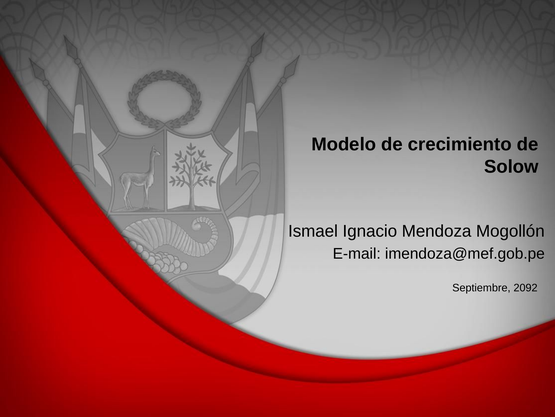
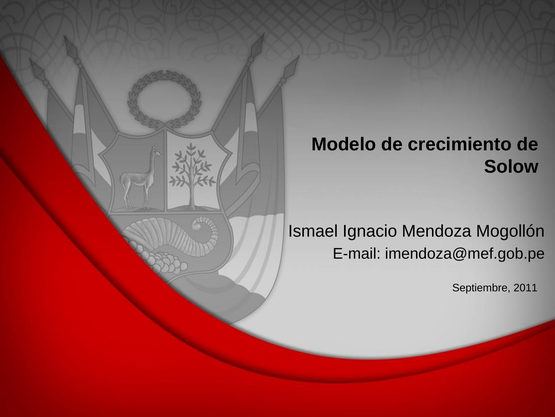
2092: 2092 -> 2011
